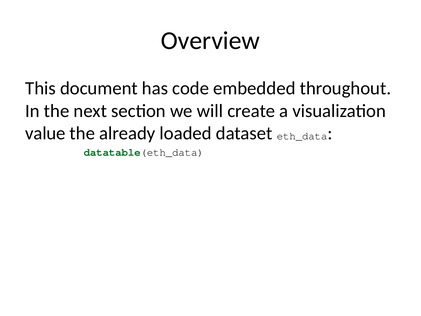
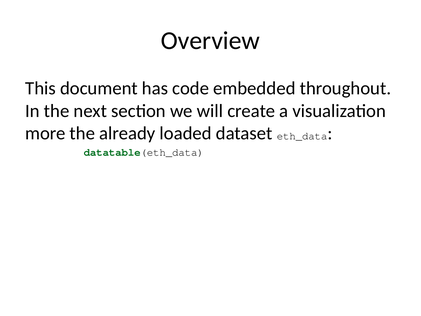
value: value -> more
